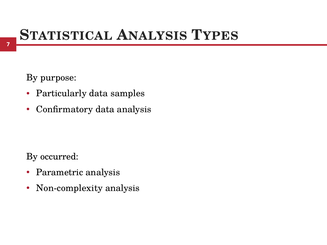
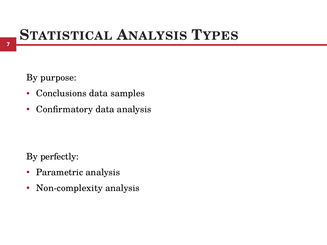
Particularly: Particularly -> Conclusions
occurred: occurred -> perfectly
